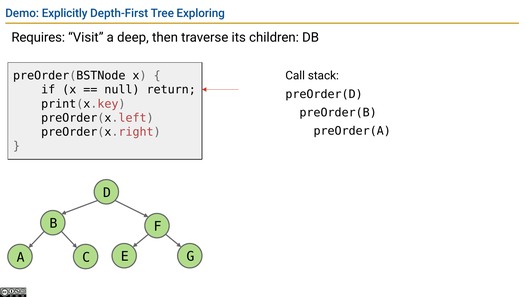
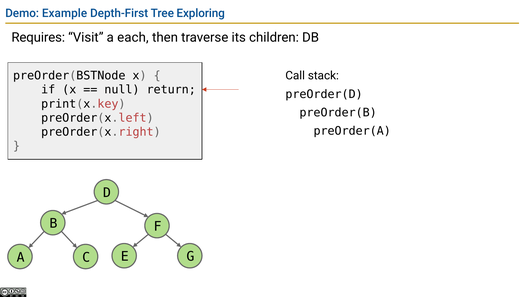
Explicitly: Explicitly -> Example
deep: deep -> each
